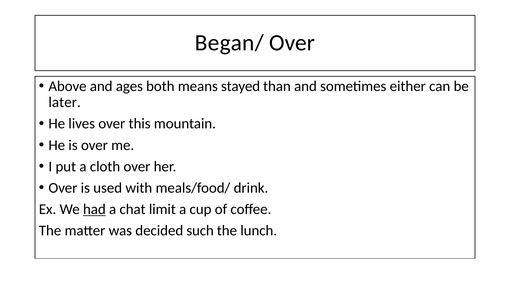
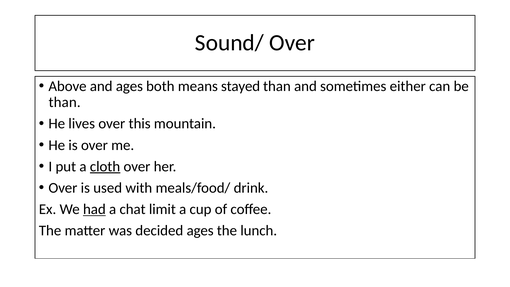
Began/: Began/ -> Sound/
later at (65, 102): later -> than
cloth underline: none -> present
decided such: such -> ages
